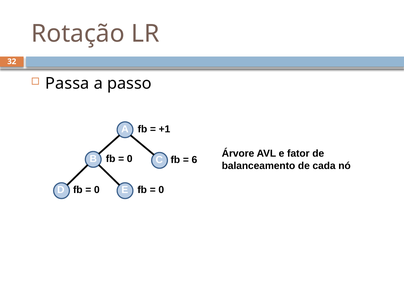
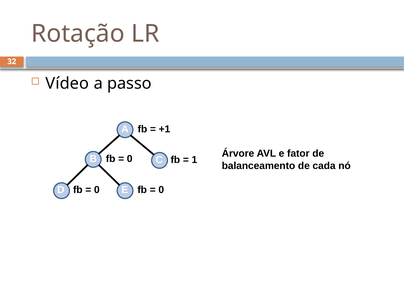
Passa: Passa -> Vídeo
6: 6 -> 1
